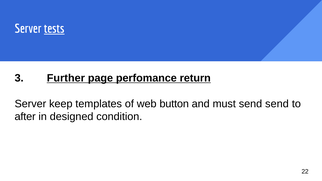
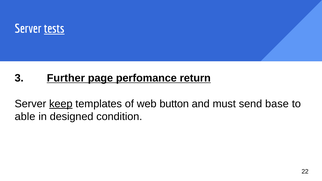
keep underline: none -> present
send send: send -> base
after: after -> able
